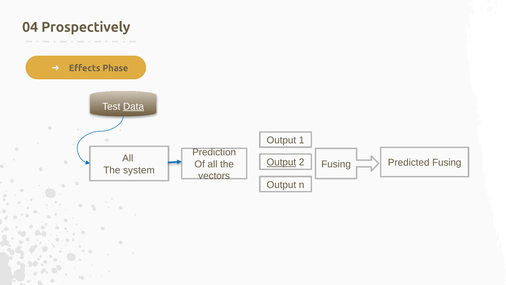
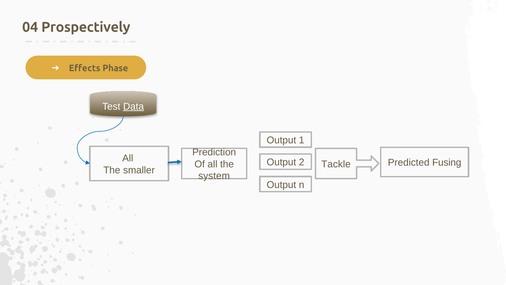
Output at (281, 162) underline: present -> none
Fusing at (336, 164): Fusing -> Tackle
system: system -> smaller
vectors: vectors -> system
